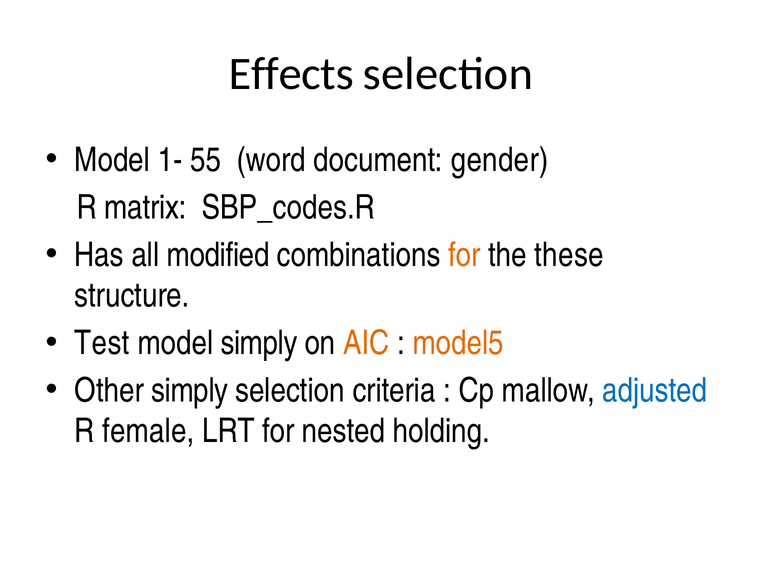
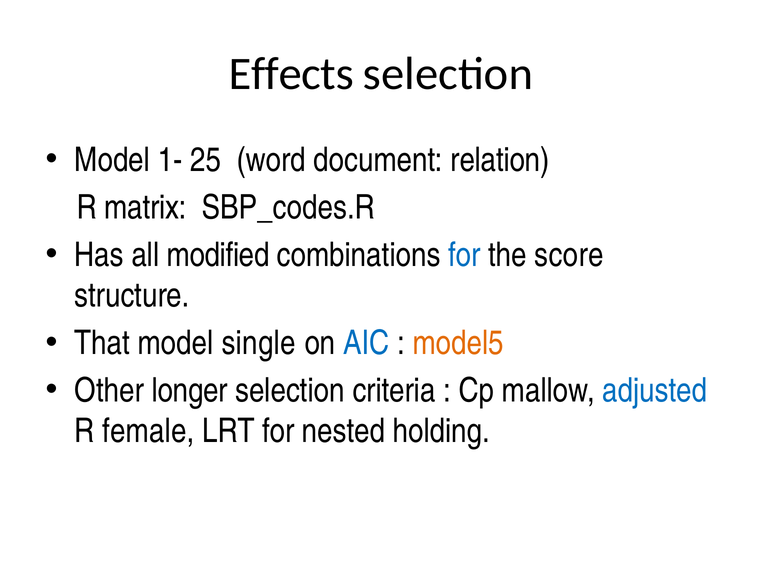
55: 55 -> 25
gender: gender -> relation
for at (464, 255) colour: orange -> blue
these: these -> score
Test: Test -> That
model simply: simply -> single
AIC colour: orange -> blue
Other simply: simply -> longer
